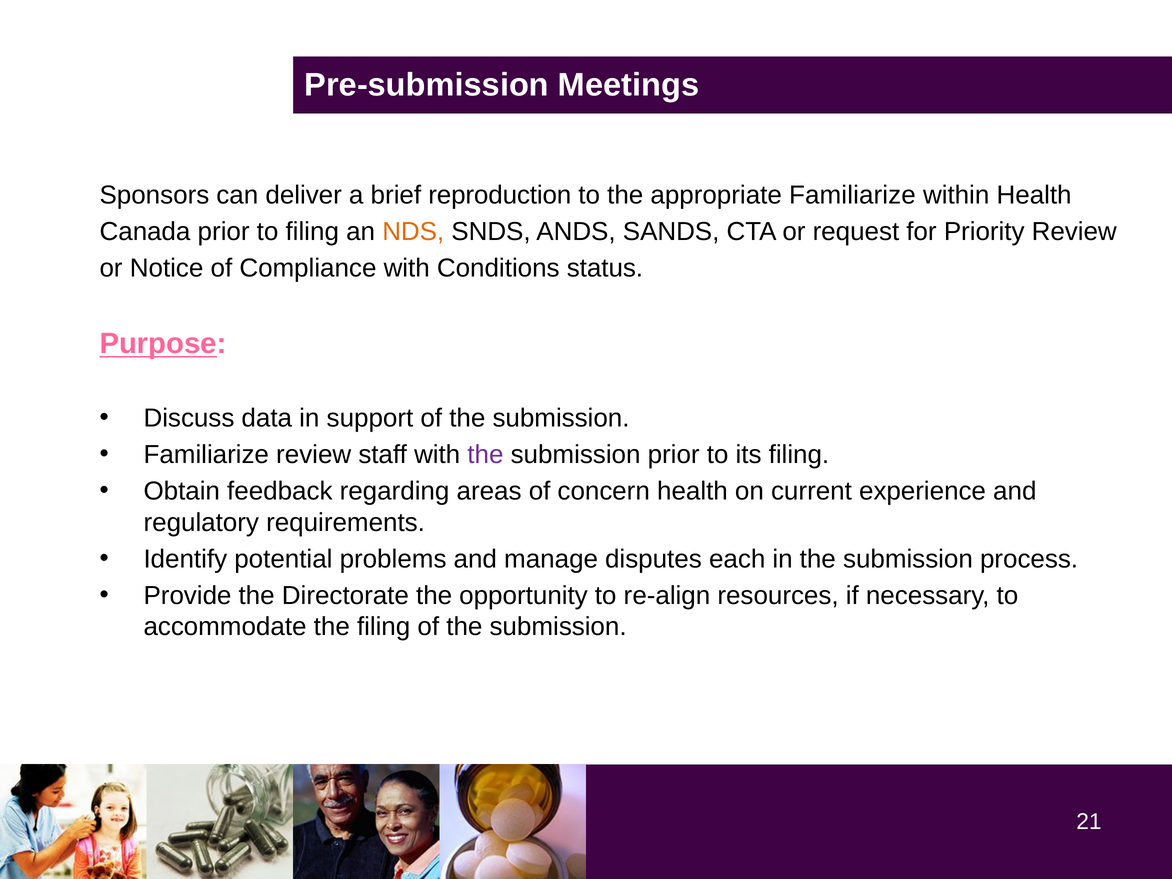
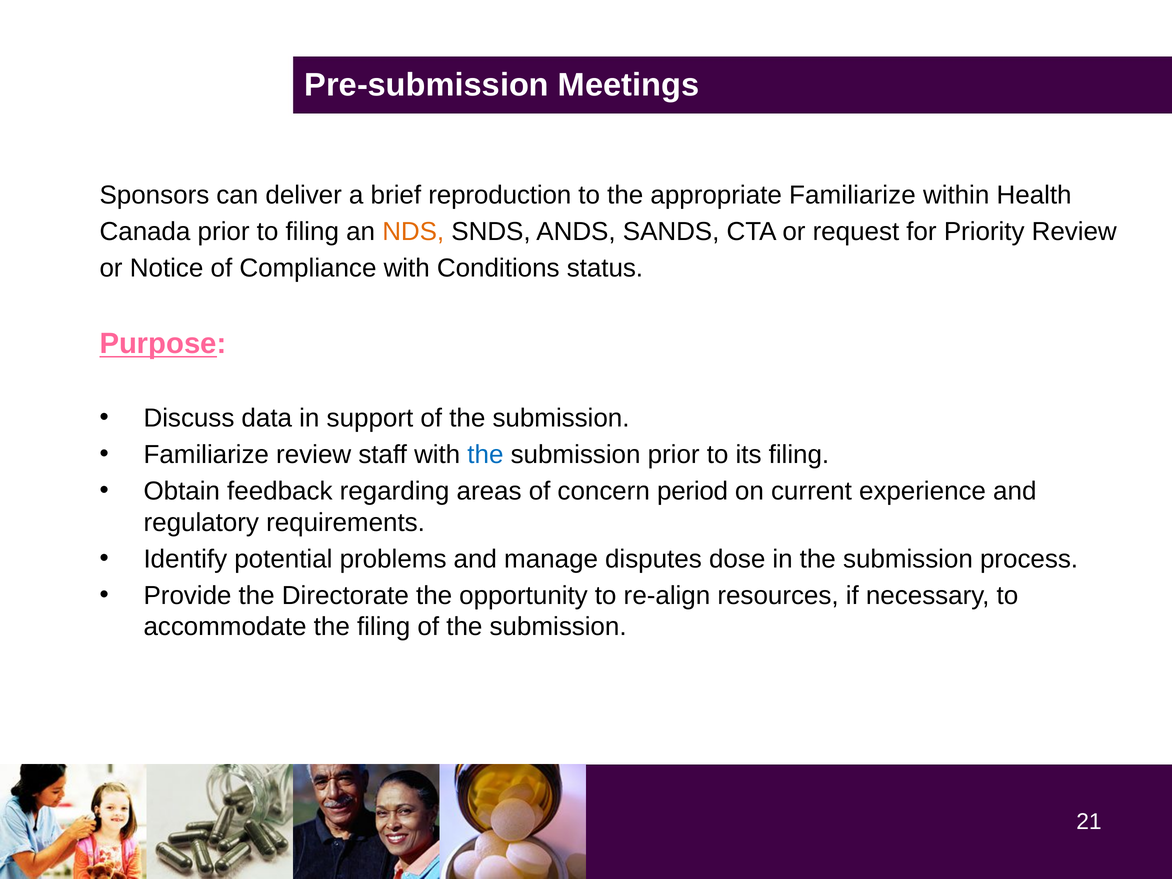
the at (485, 455) colour: purple -> blue
concern health: health -> period
each: each -> dose
